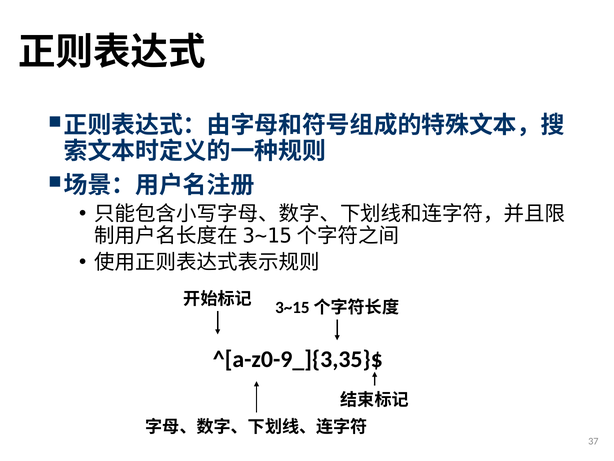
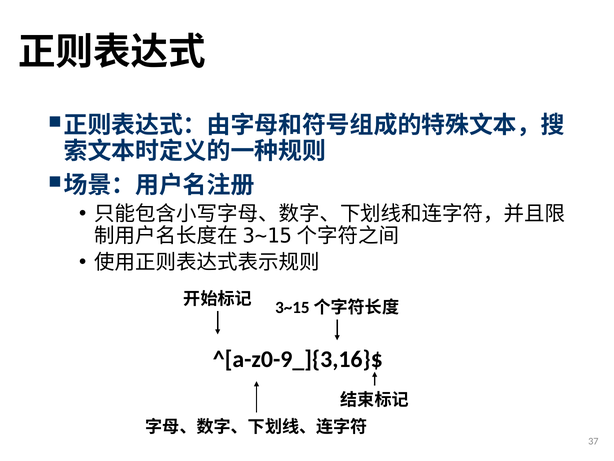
^[a-z0-9_]{3,35}$: ^[a-z0-9_]{3,35}$ -> ^[a-z0-9_]{3,16}$
